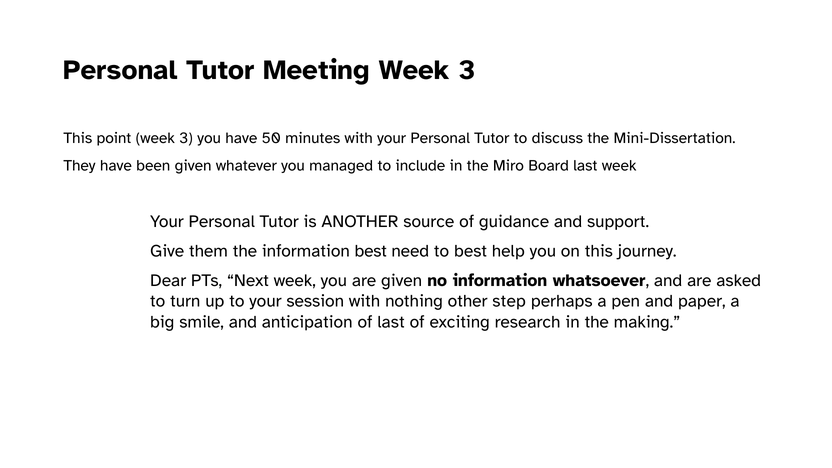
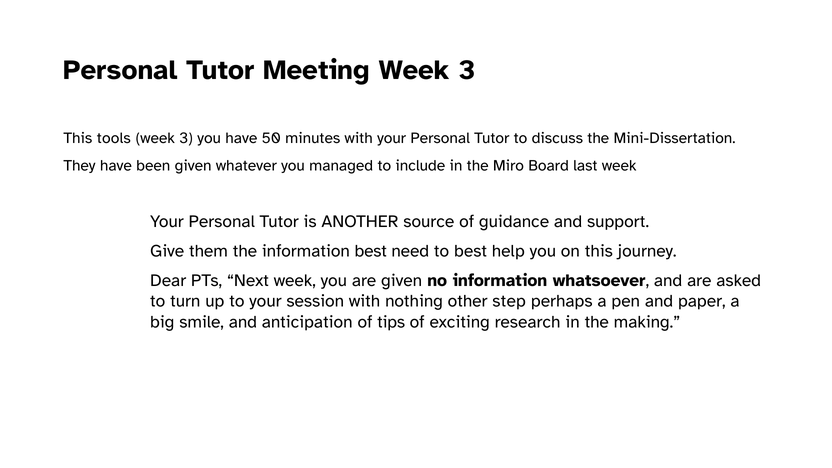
point: point -> tools
of last: last -> tips
